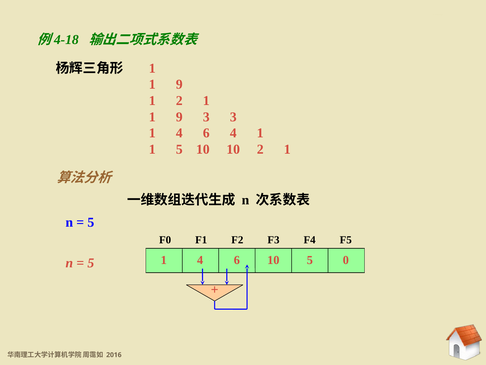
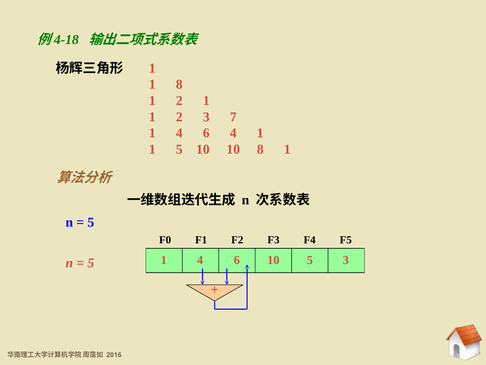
9 at (179, 84): 9 -> 8
9 at (179, 117): 9 -> 2
3 3: 3 -> 7
10 2: 2 -> 8
5 0: 0 -> 3
